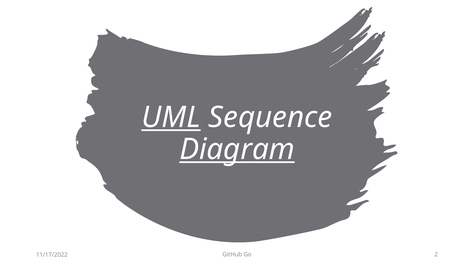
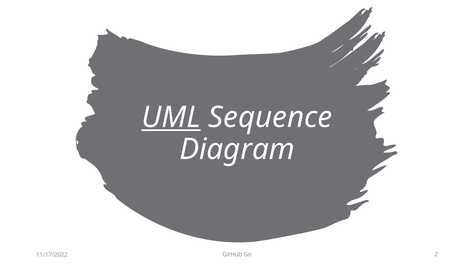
Diagram underline: present -> none
